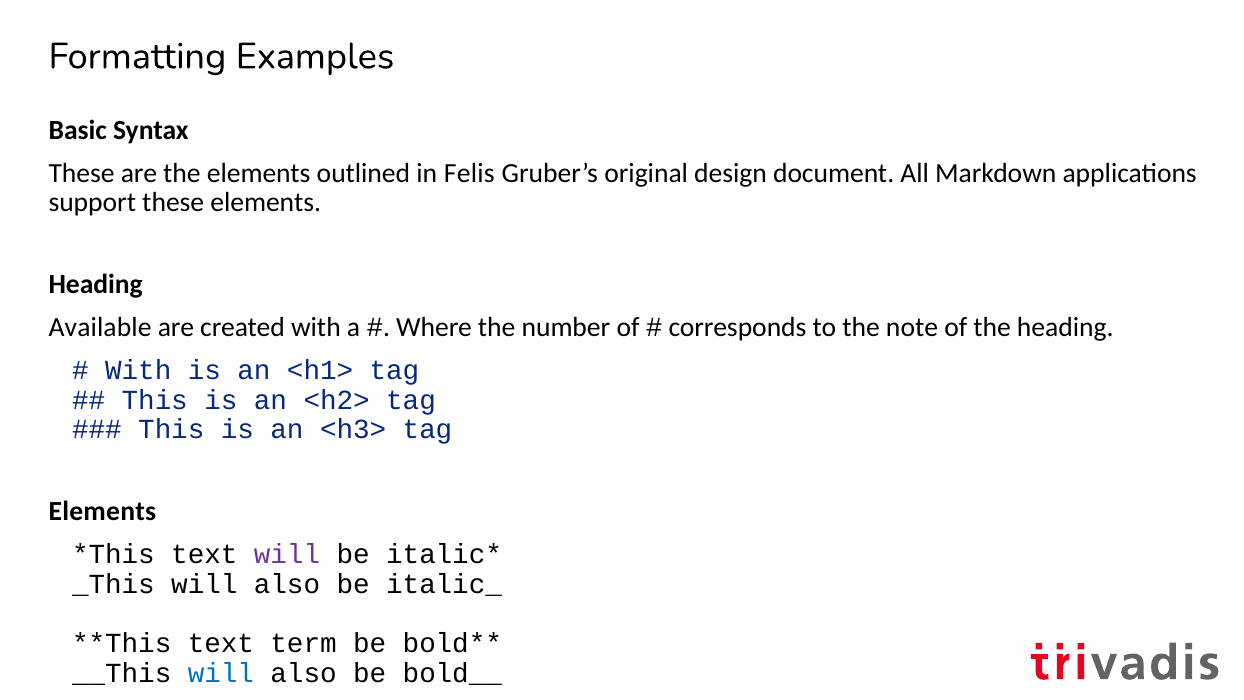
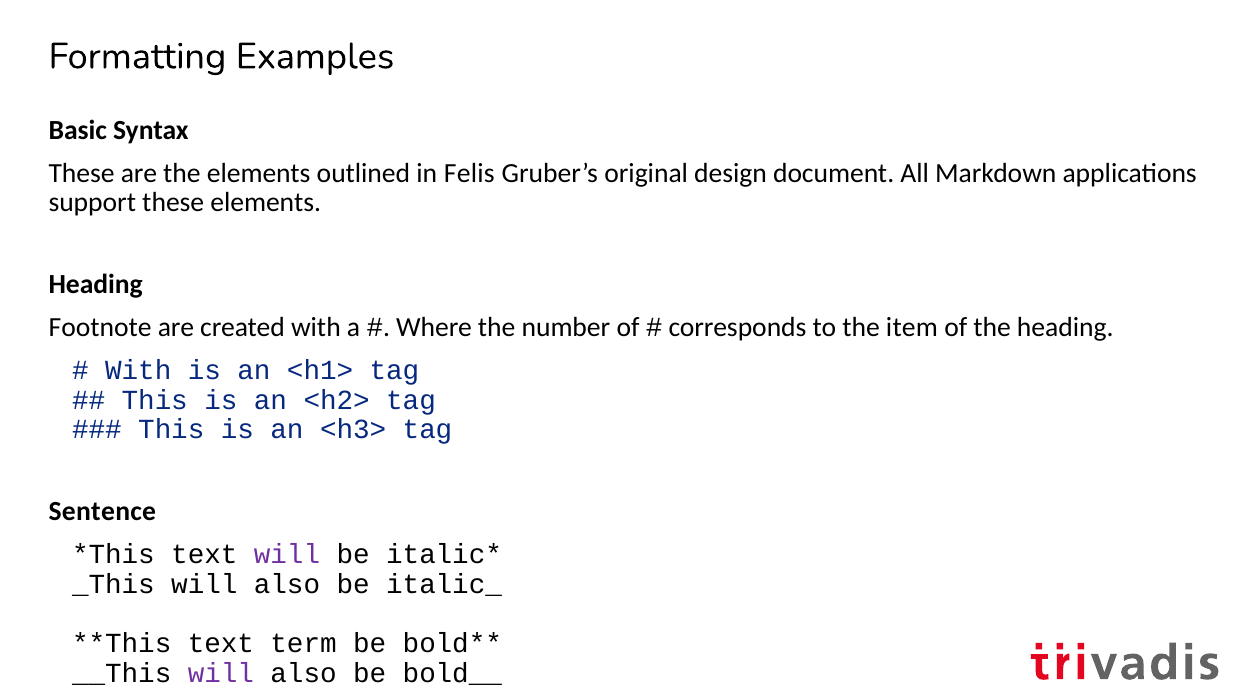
Available: Available -> Footnote
the note: note -> item
Elements at (102, 511): Elements -> Sentence
will at (221, 673) colour: blue -> purple
